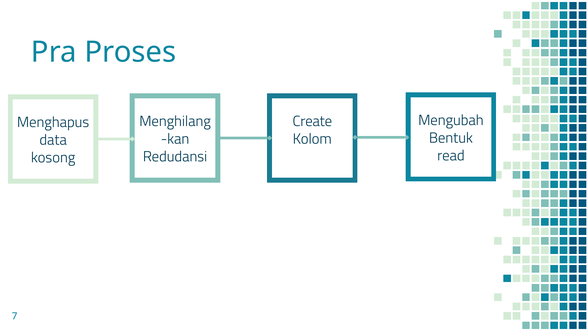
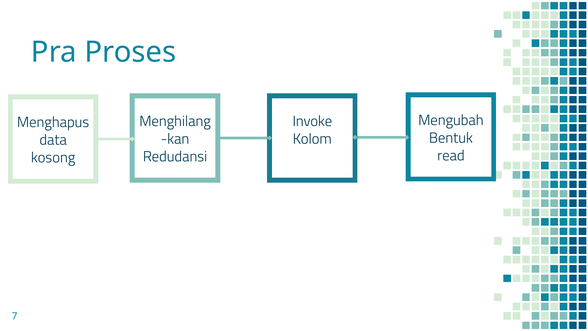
Create: Create -> Invoke
